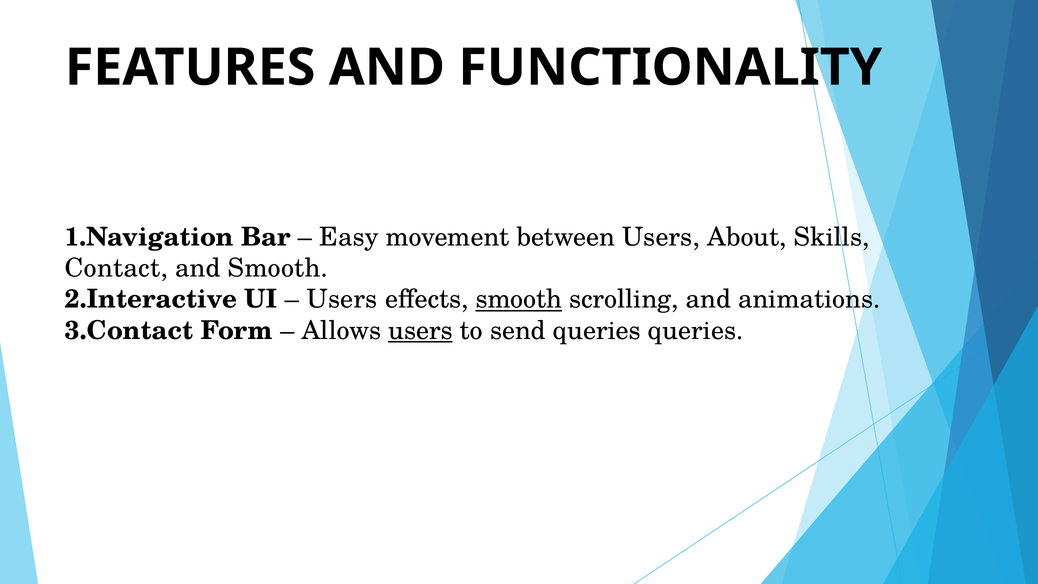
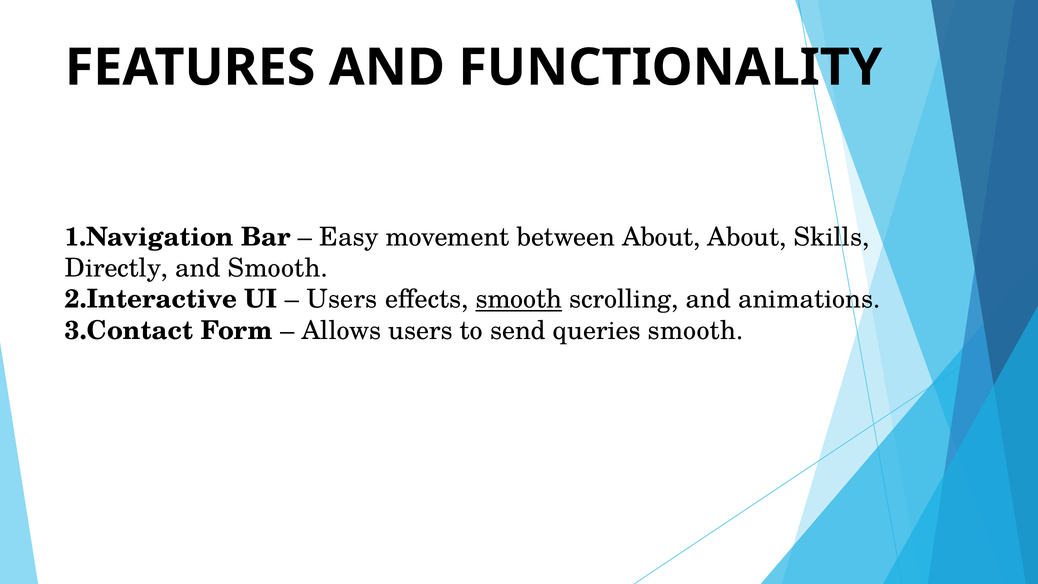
between Users: Users -> About
Contact: Contact -> Directly
users at (420, 330) underline: present -> none
queries queries: queries -> smooth
